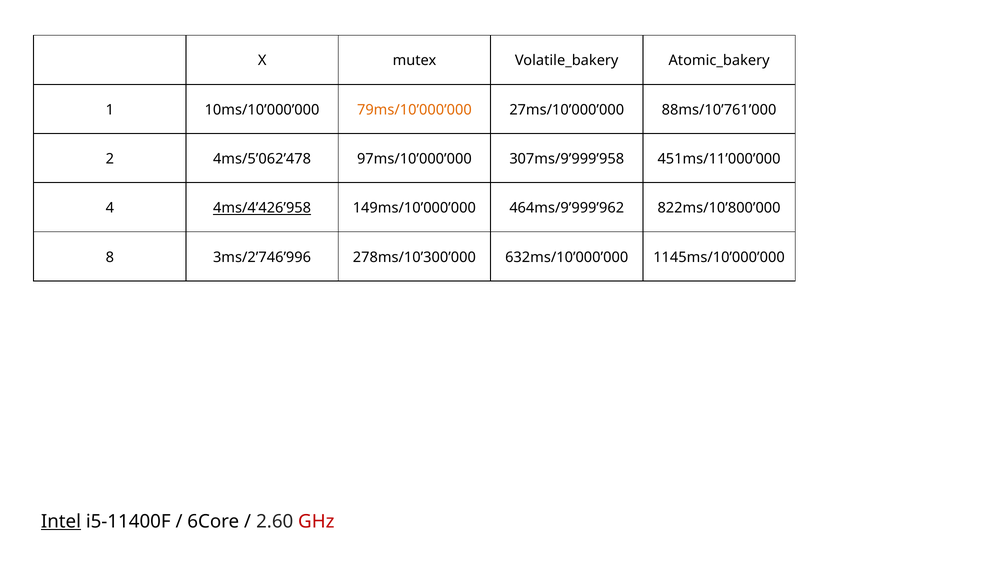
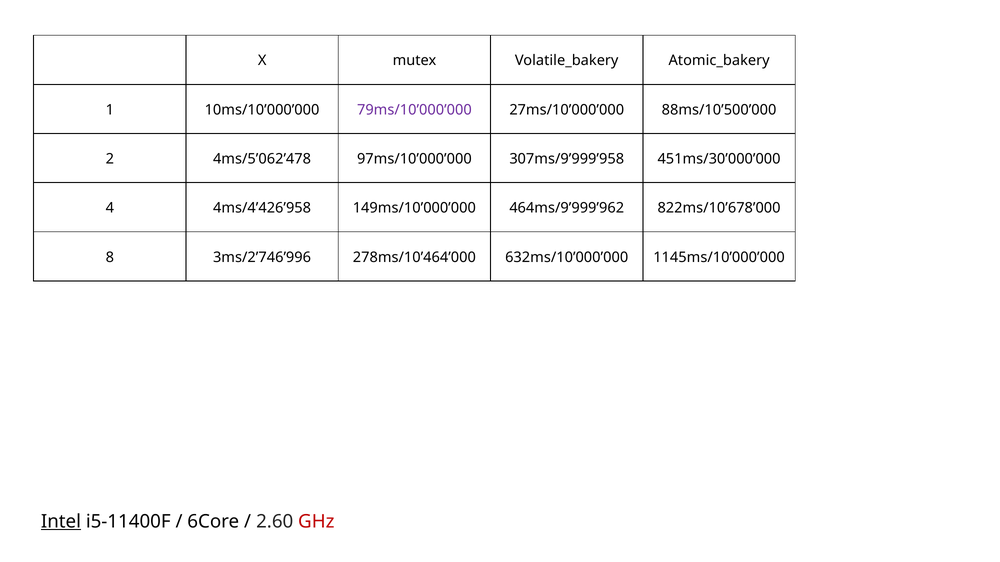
79ms/10’000’000 colour: orange -> purple
88ms/10’761’000: 88ms/10’761’000 -> 88ms/10’500’000
451ms/11’000’000: 451ms/11’000’000 -> 451ms/30’000’000
4ms/4’426’958 underline: present -> none
822ms/10’800’000: 822ms/10’800’000 -> 822ms/10’678’000
278ms/10’300’000: 278ms/10’300’000 -> 278ms/10’464’000
